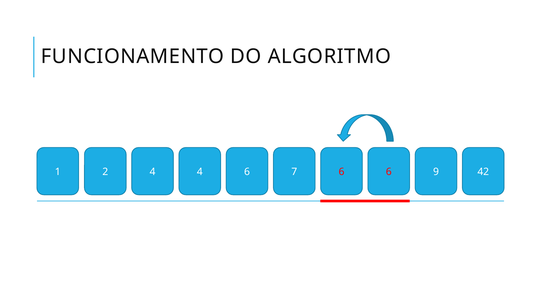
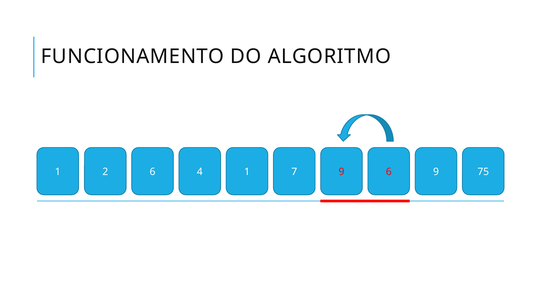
2 4: 4 -> 6
4 6: 6 -> 1
7 6: 6 -> 9
42: 42 -> 75
